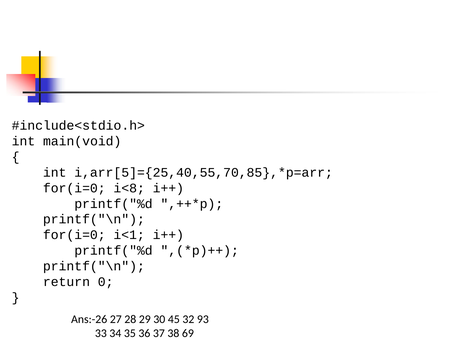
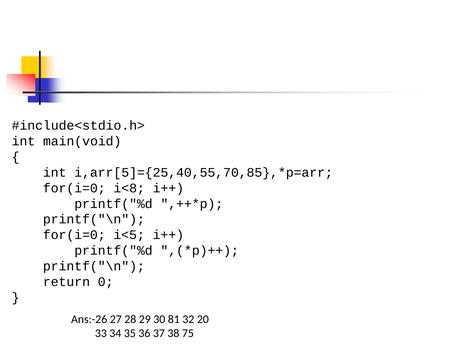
i<1: i<1 -> i<5
45: 45 -> 81
93: 93 -> 20
69: 69 -> 75
